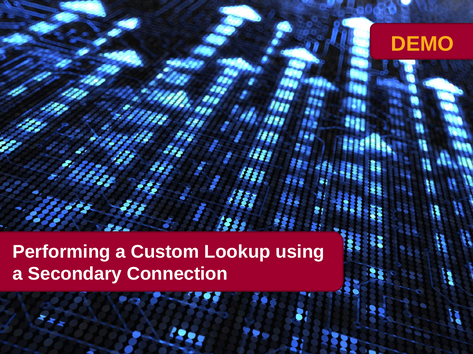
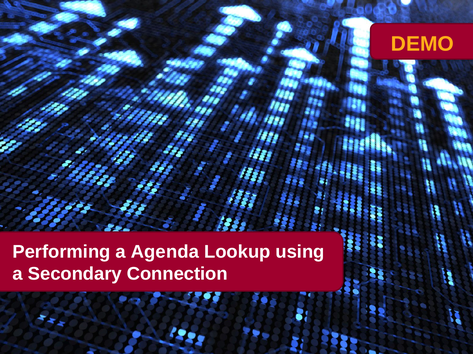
Custom: Custom -> Agenda
